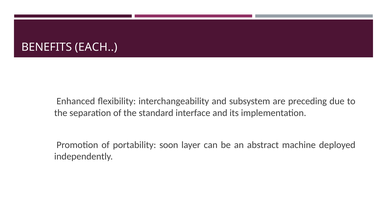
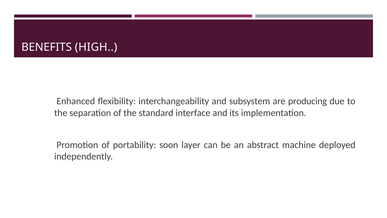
EACH: EACH -> HIGH
preceding: preceding -> producing
